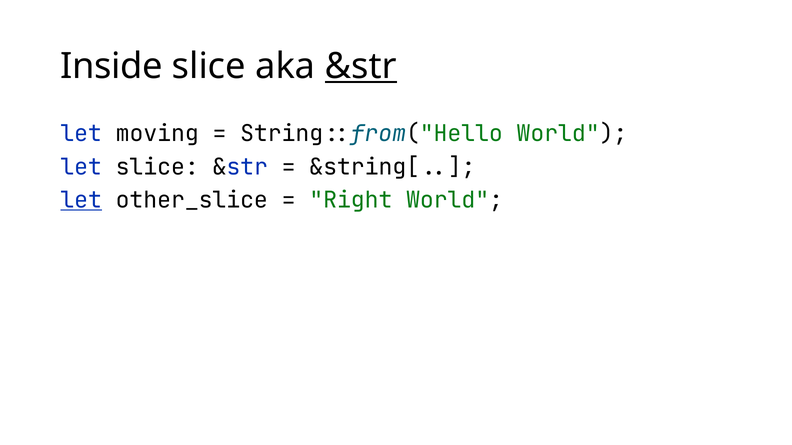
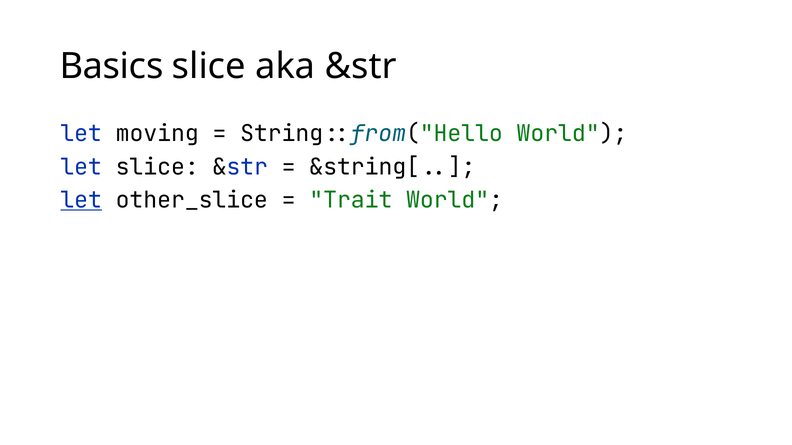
Inside: Inside -> Basics
&str at (361, 67) underline: present -> none
Right: Right -> Trait
